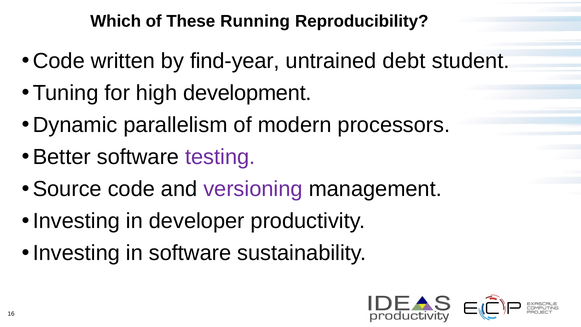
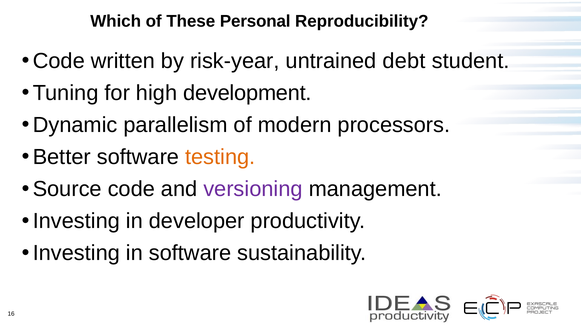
Running: Running -> Personal
find-year: find-year -> risk-year
testing colour: purple -> orange
